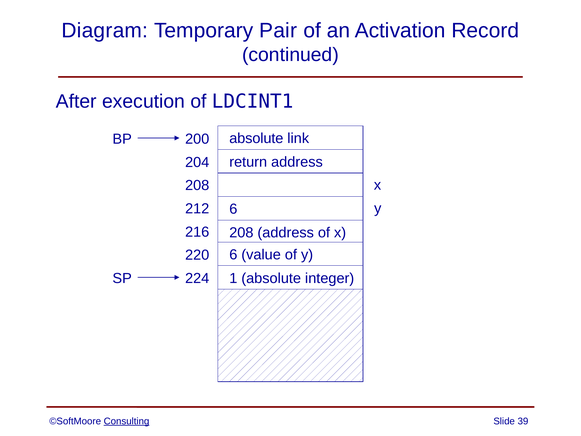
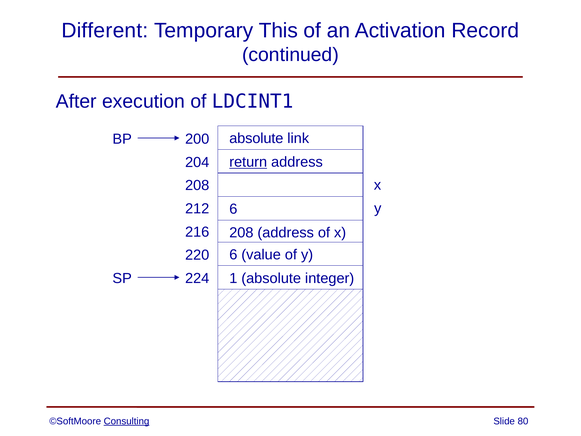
Diagram: Diagram -> Different
Pair: Pair -> This
return underline: none -> present
39: 39 -> 80
